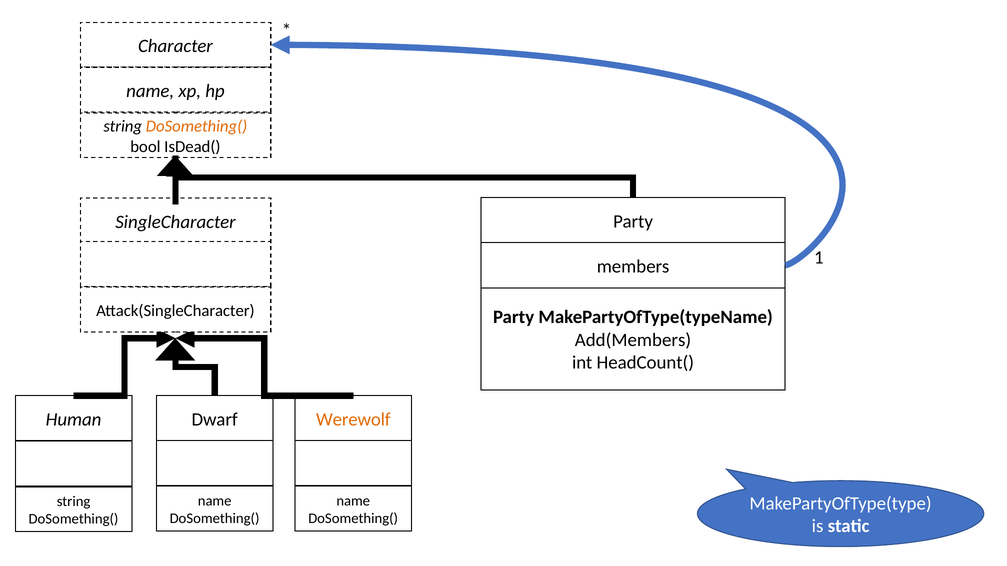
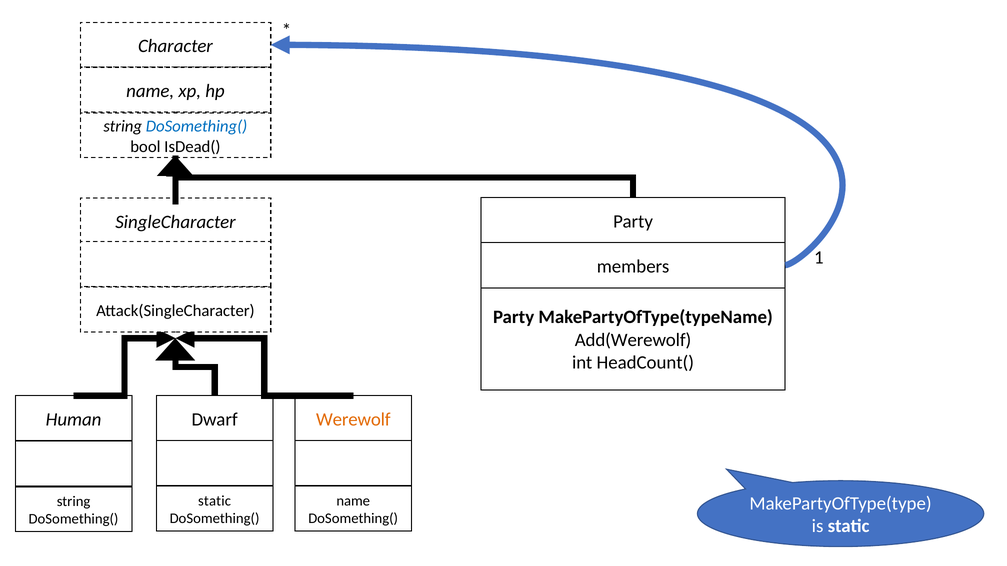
DoSomething( at (197, 126) colour: orange -> blue
Add(Members: Add(Members -> Add(Werewolf
name at (215, 501): name -> static
